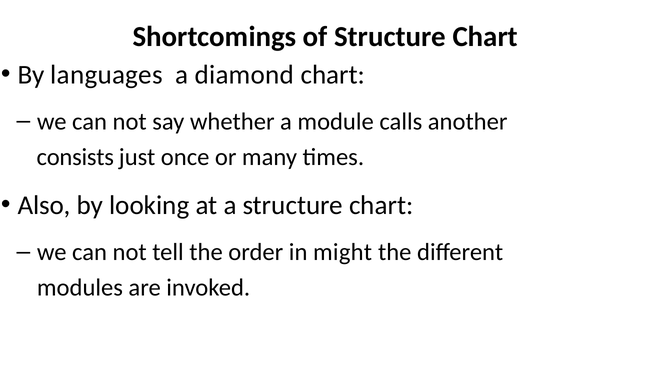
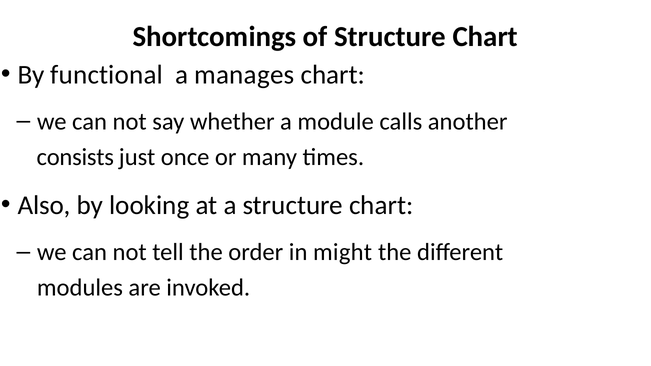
languages: languages -> functional
diamond: diamond -> manages
